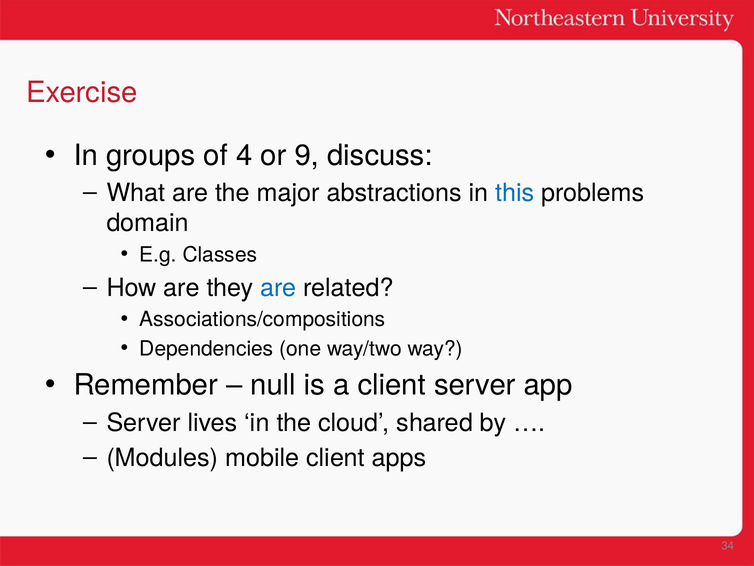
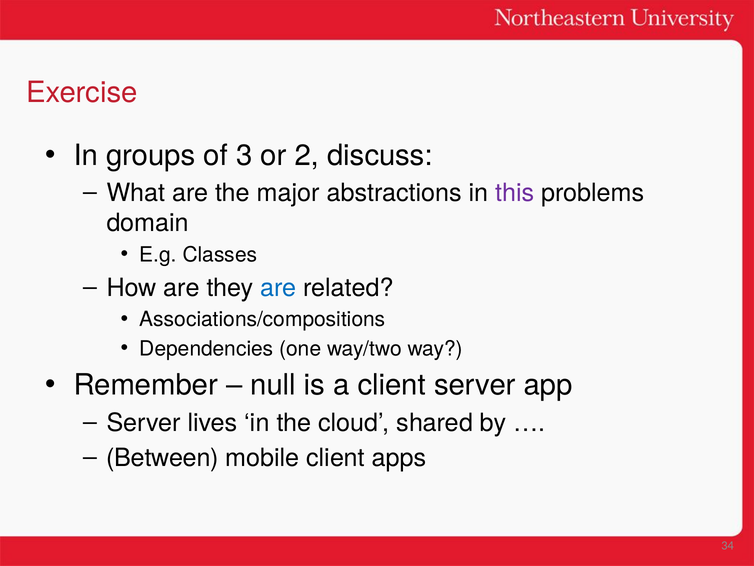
4: 4 -> 3
9: 9 -> 2
this colour: blue -> purple
Modules: Modules -> Between
